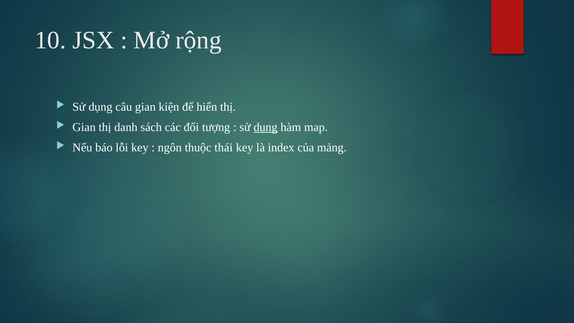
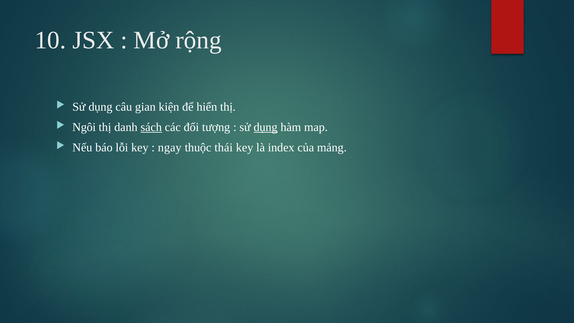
Gian at (84, 127): Gian -> Ngôi
sách underline: none -> present
ngôn: ngôn -> ngay
